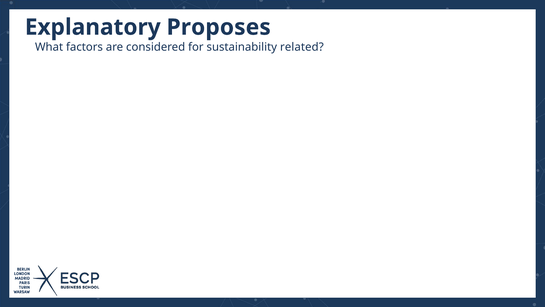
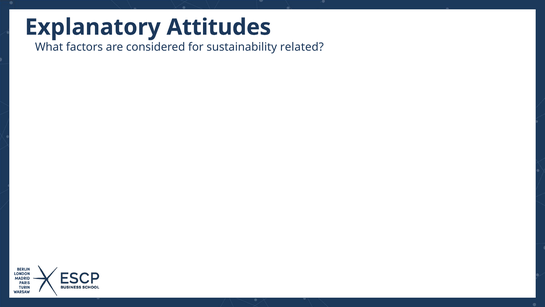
Proposes: Proposes -> Attitudes
